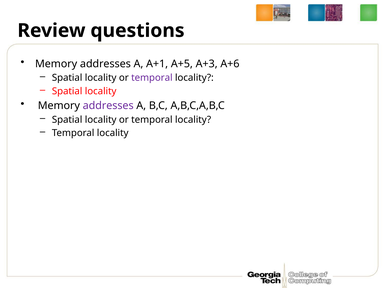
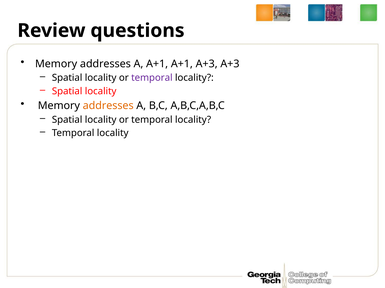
A+1 A+5: A+5 -> A+1
A+3 A+6: A+6 -> A+3
addresses at (108, 106) colour: purple -> orange
